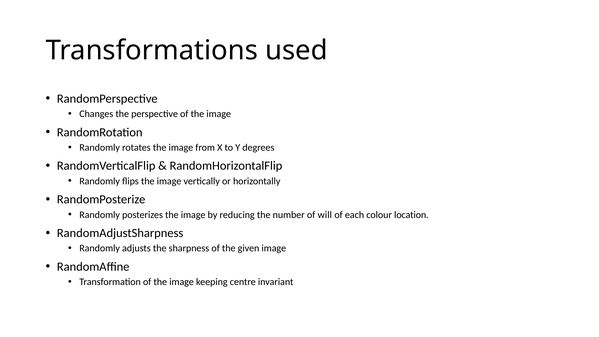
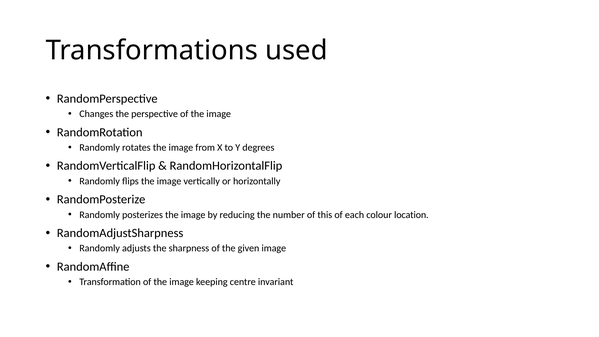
will: will -> this
